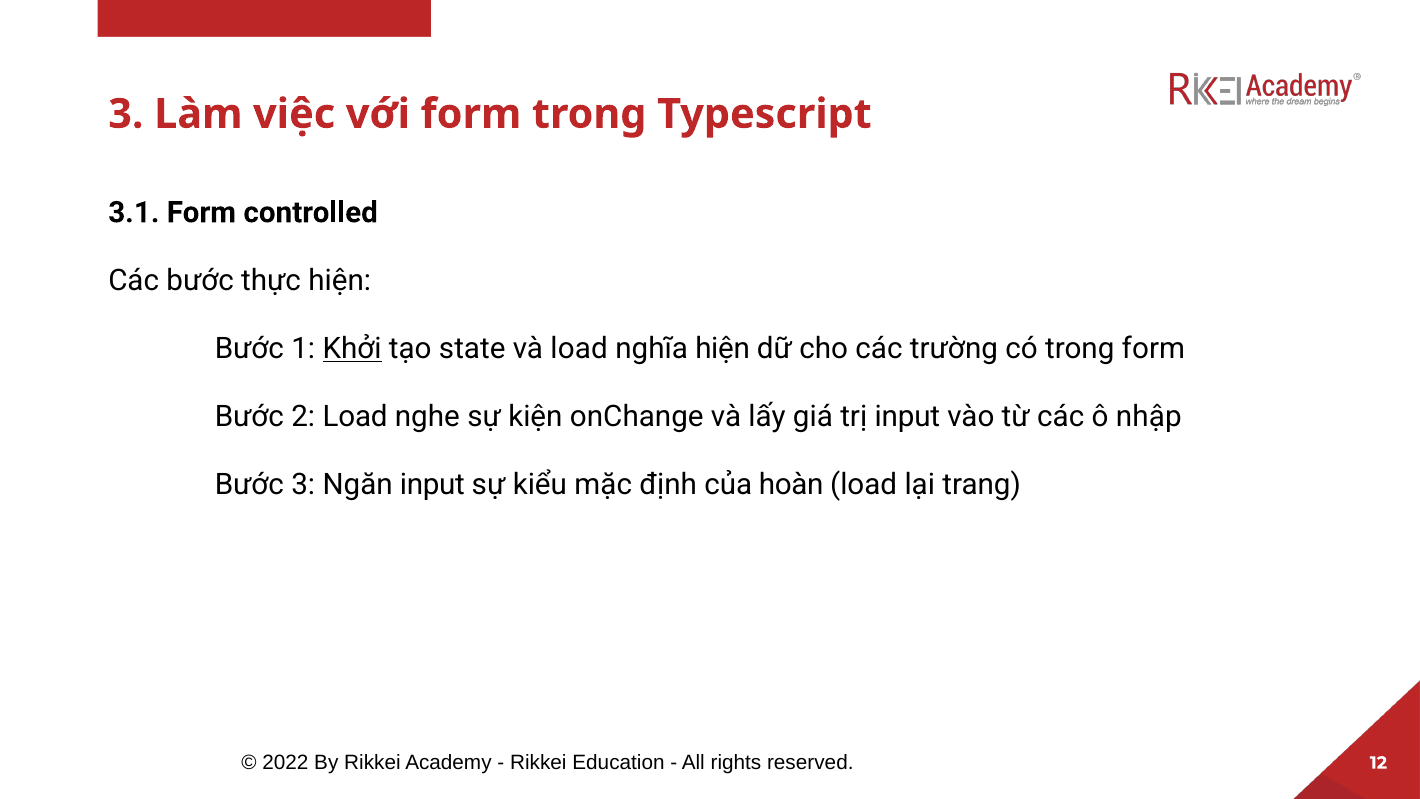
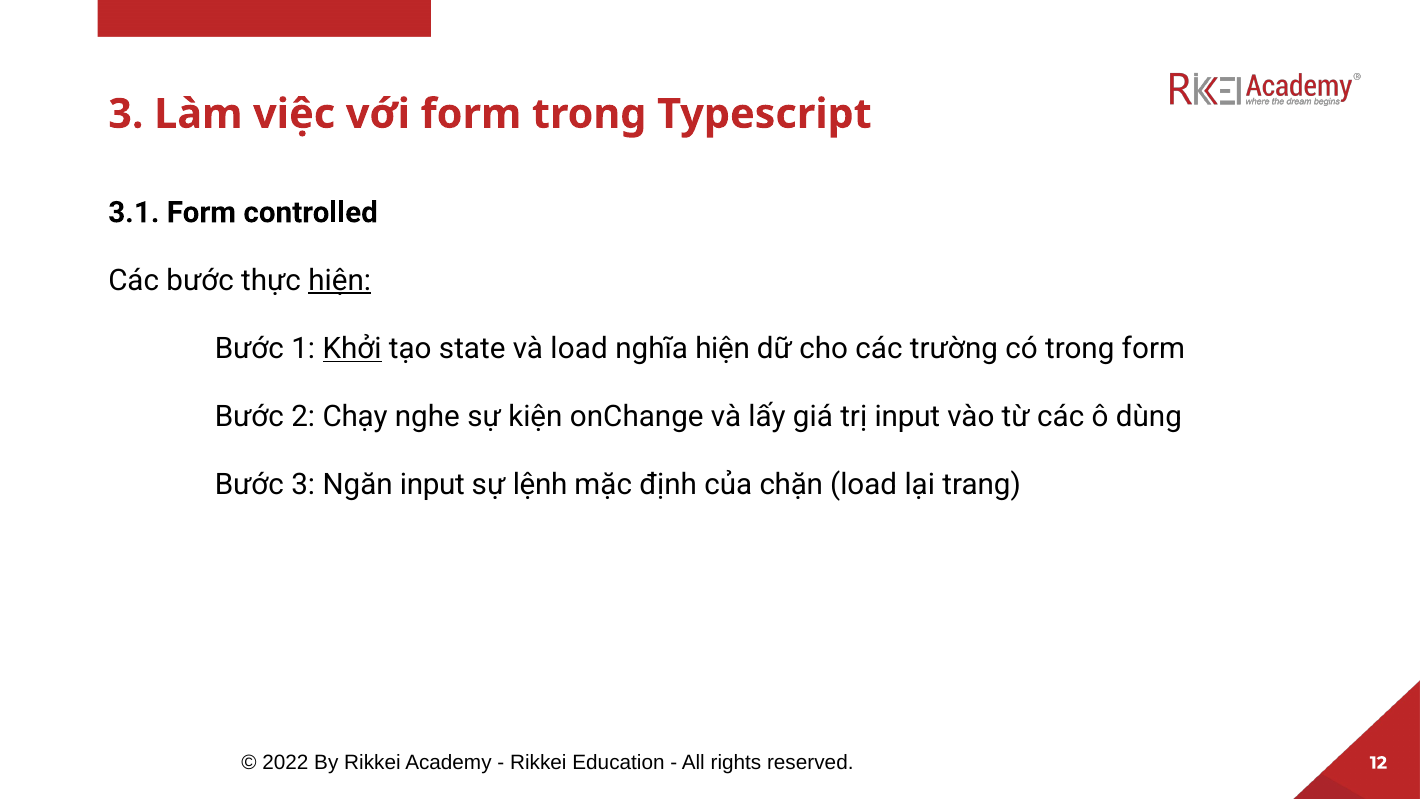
hiện at (340, 281) underline: none -> present
2 Load: Load -> Chạy
nhập: nhập -> dùng
kiểu: kiểu -> lệnh
hoàn: hoàn -> chặn
